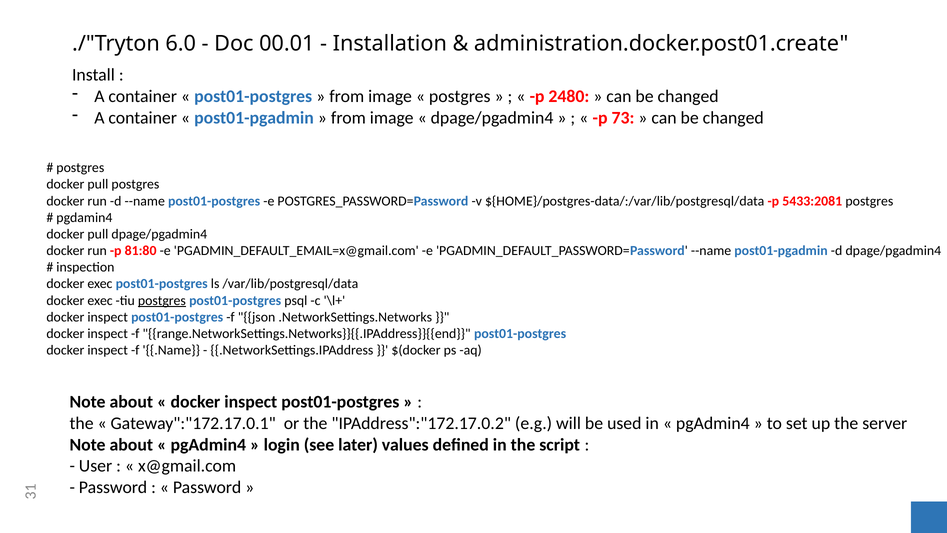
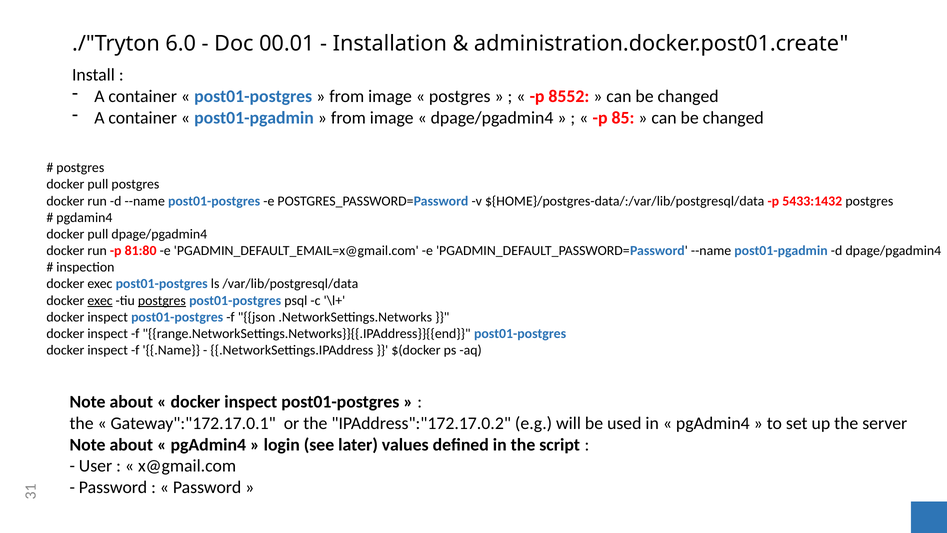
2480: 2480 -> 8552
73: 73 -> 85
5433:2081: 5433:2081 -> 5433:1432
exec at (100, 300) underline: none -> present
